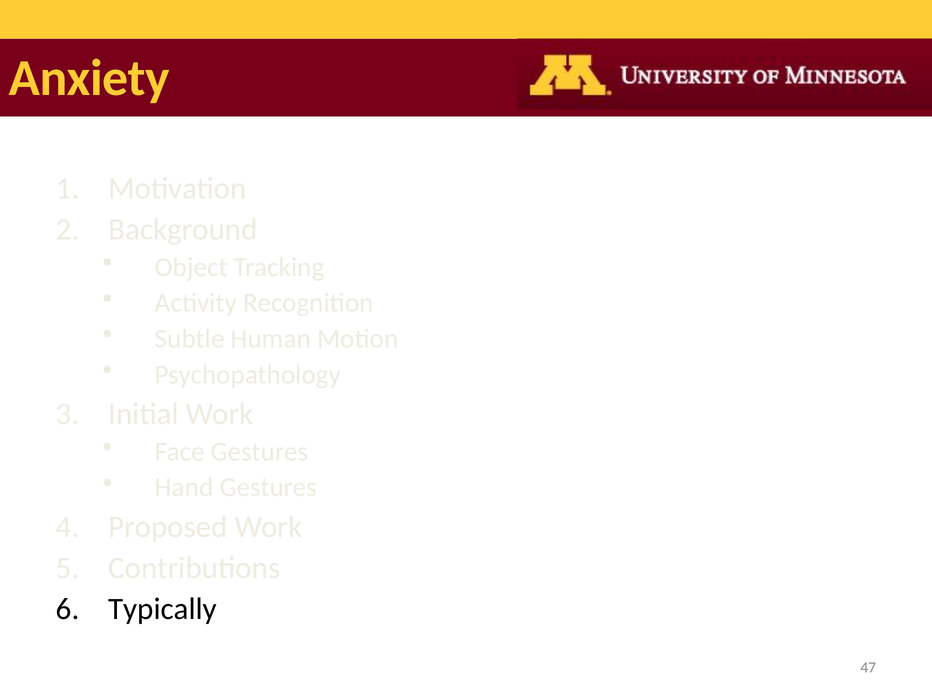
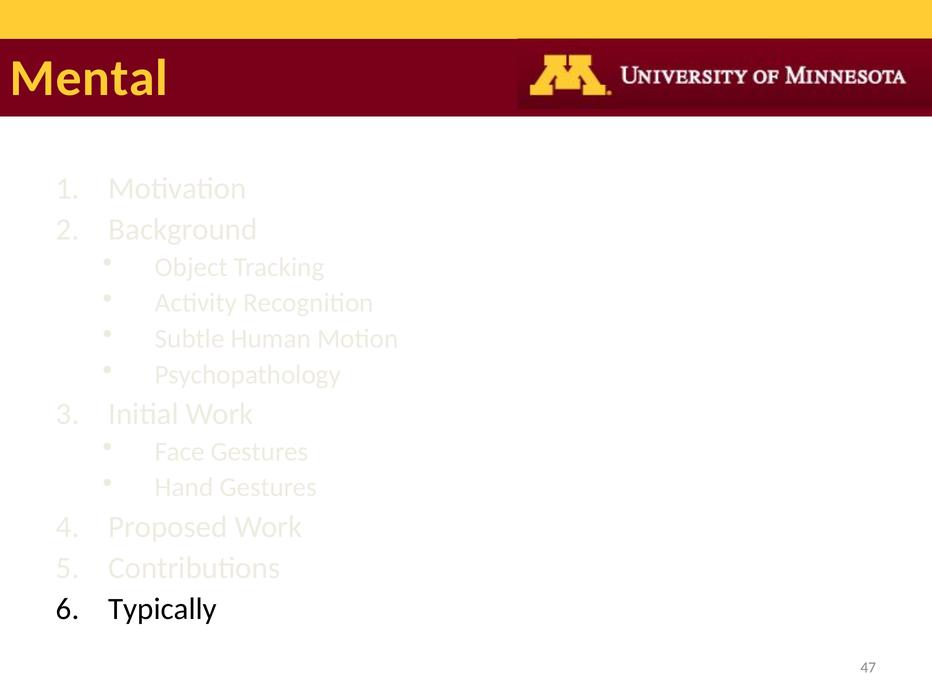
Anxiety: Anxiety -> Mental
